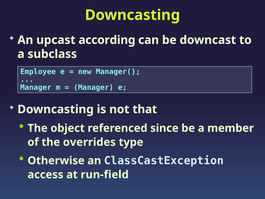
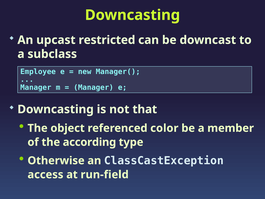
according: according -> restricted
since: since -> color
overrides: overrides -> according
